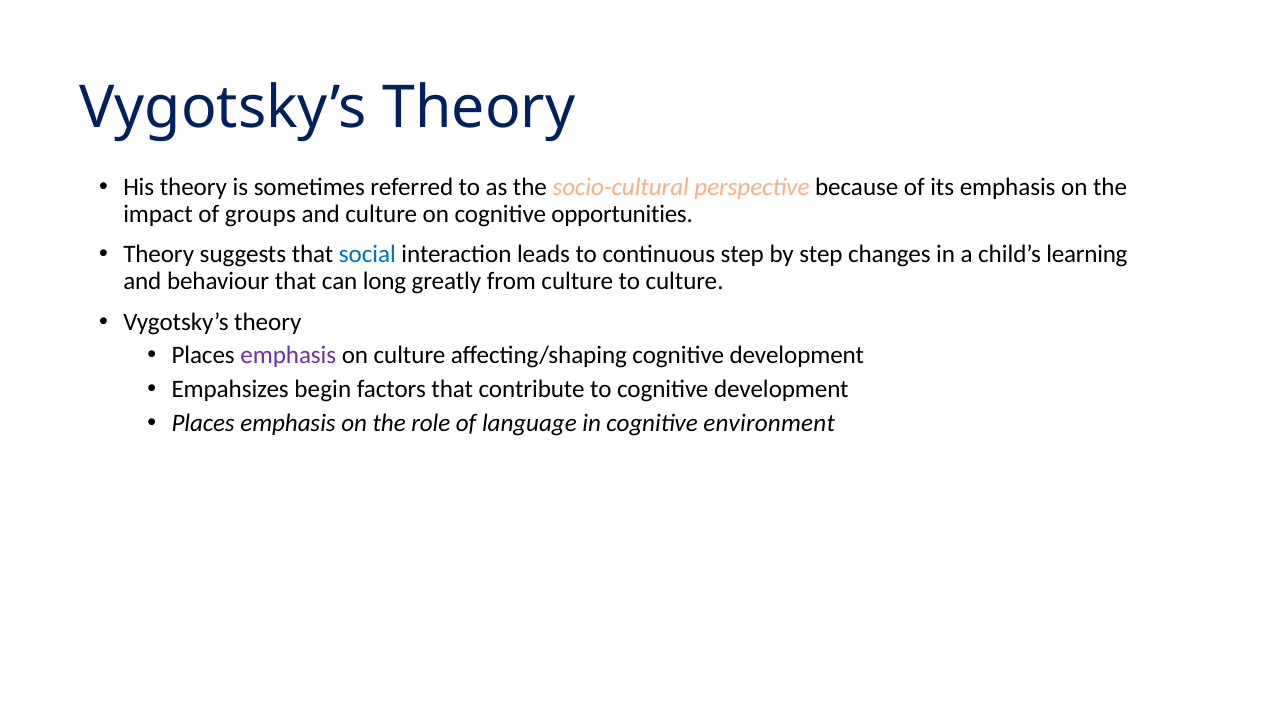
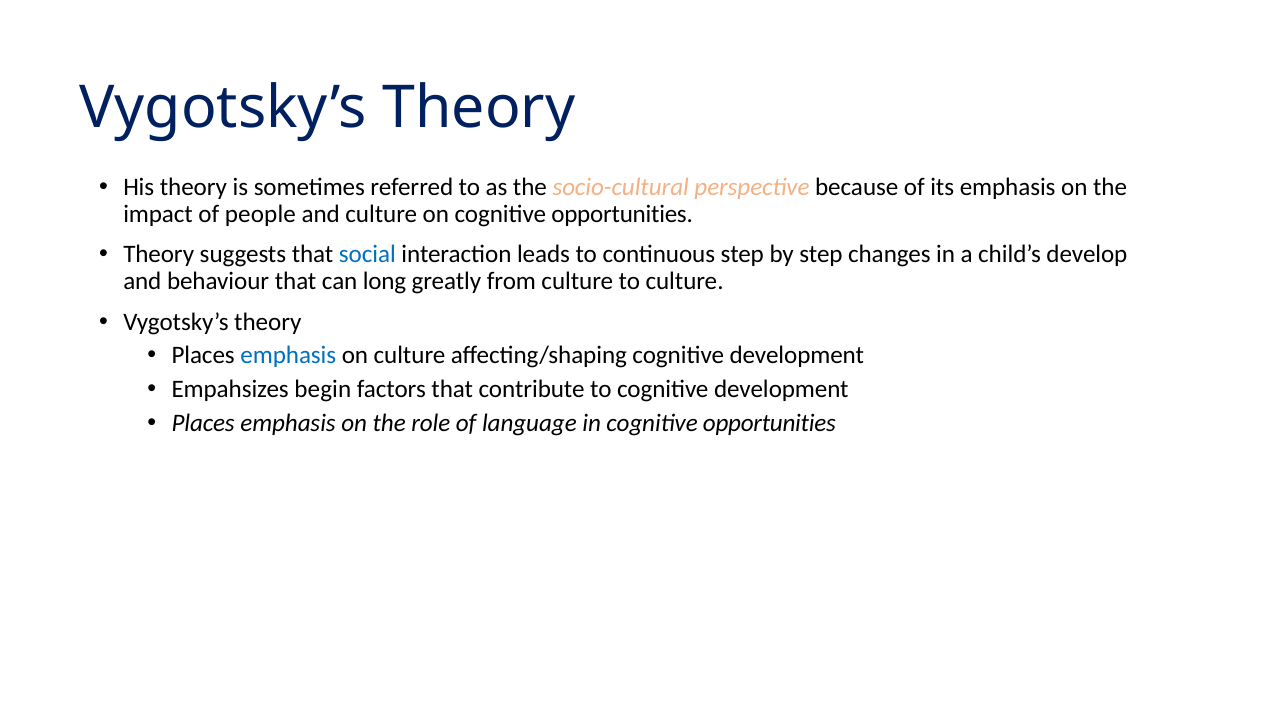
groups: groups -> people
learning: learning -> develop
emphasis at (288, 355) colour: purple -> blue
in cognitive environment: environment -> opportunities
